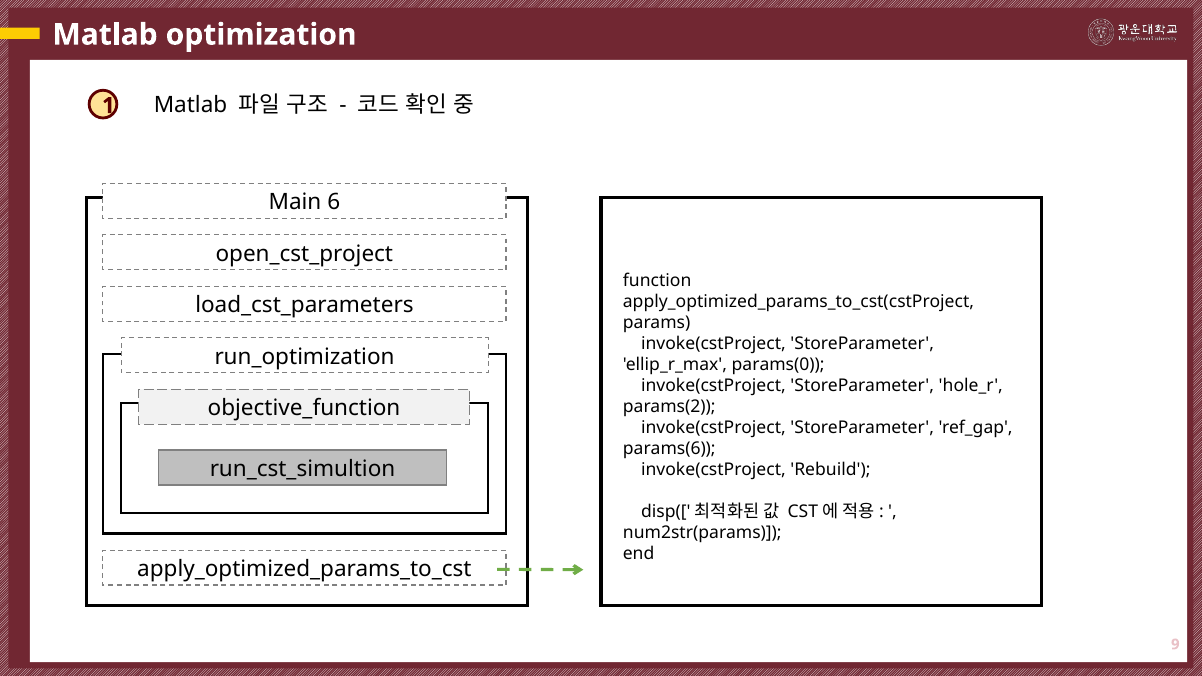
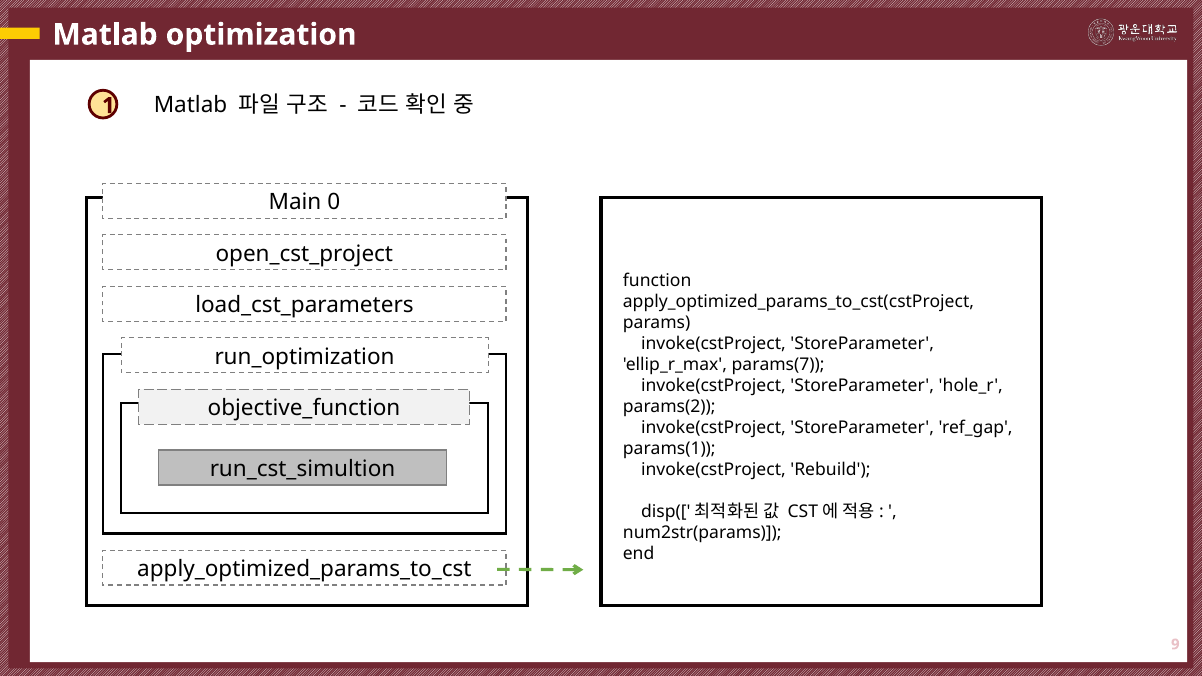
6: 6 -> 0
params(0: params(0 -> params(7
params(6: params(6 -> params(1
